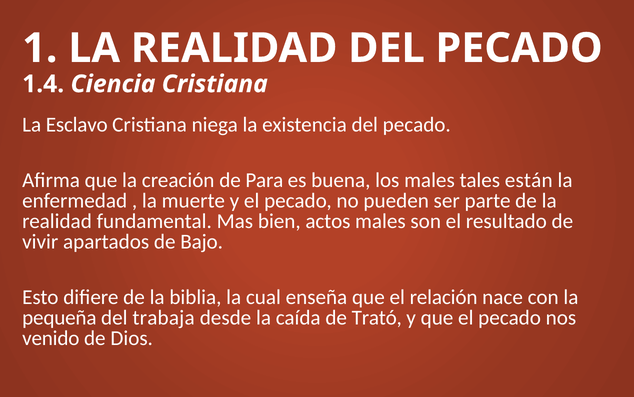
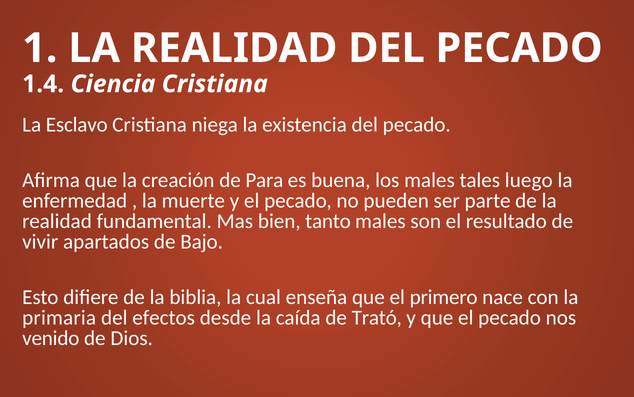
están: están -> luego
actos: actos -> tanto
relación: relación -> primero
pequeña: pequeña -> primaria
trabaja: trabaja -> efectos
